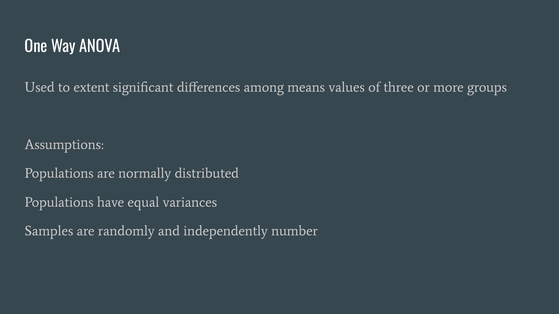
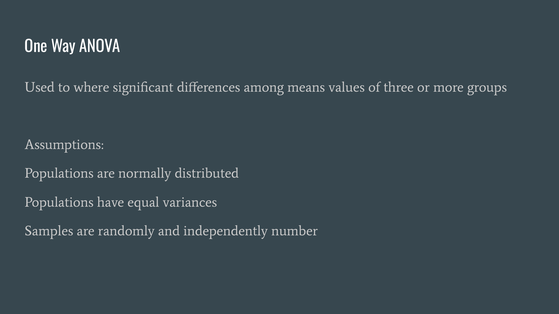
extent: extent -> where
